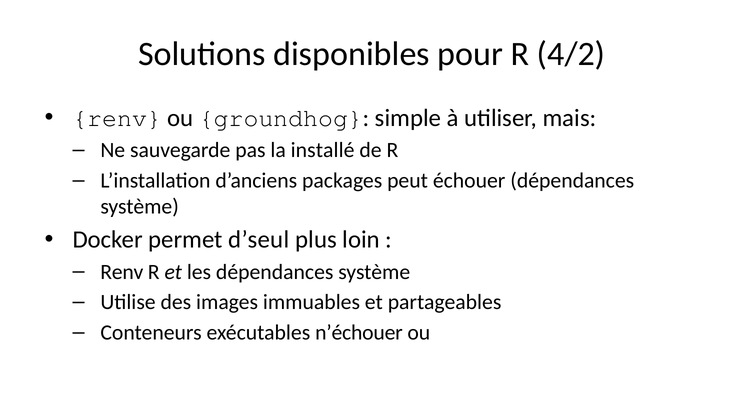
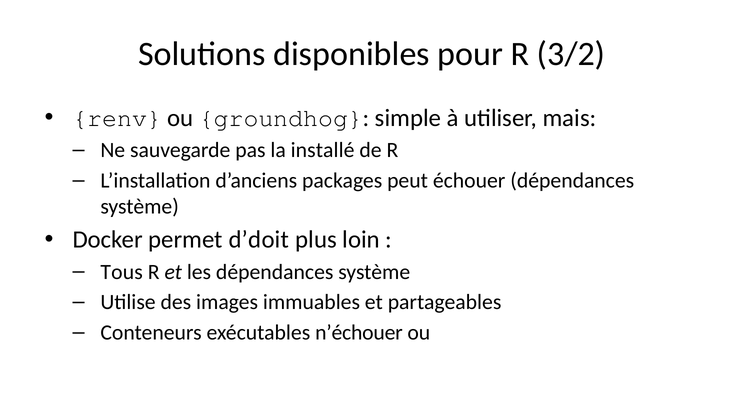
4/2: 4/2 -> 3/2
d’seul: d’seul -> d’doit
Renv at (122, 272): Renv -> Tous
